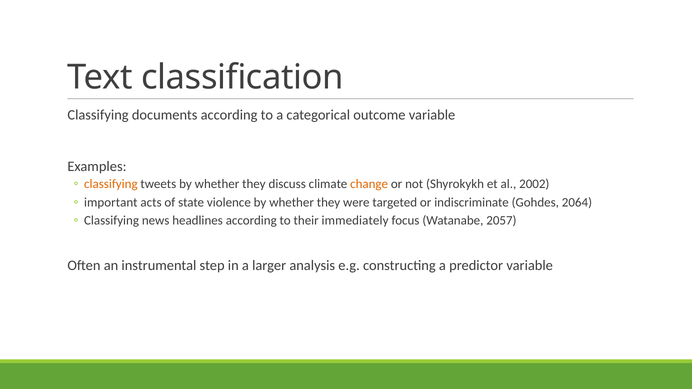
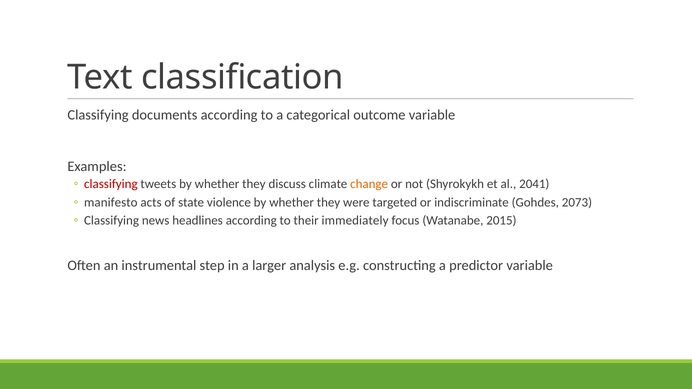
classifying at (111, 184) colour: orange -> red
2002: 2002 -> 2041
important: important -> manifesto
2064: 2064 -> 2073
2057: 2057 -> 2015
